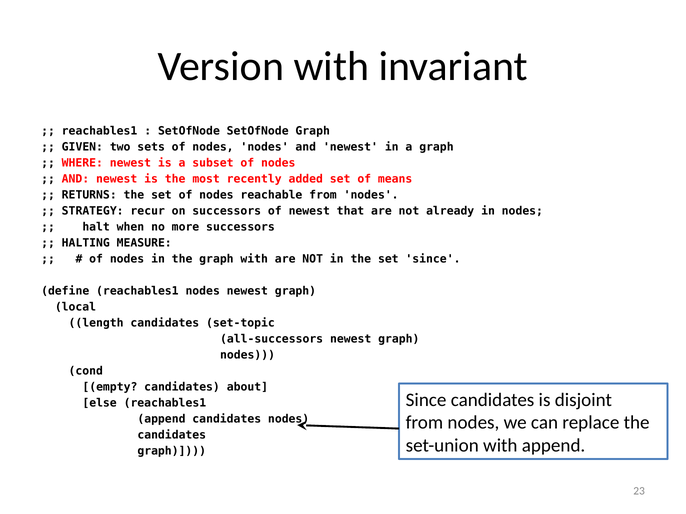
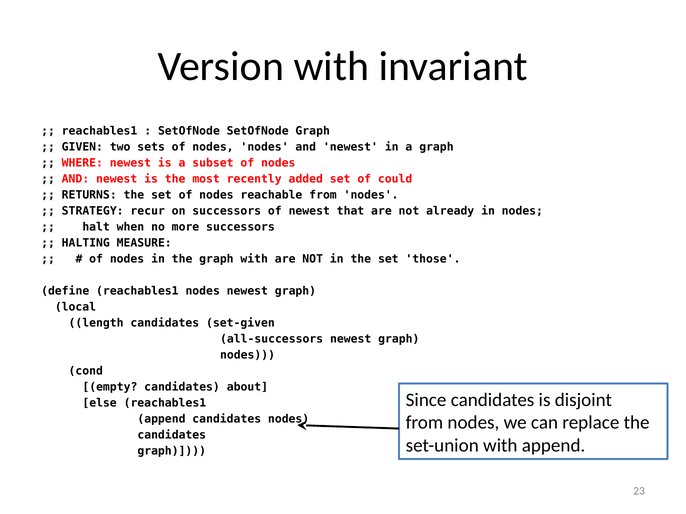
means: means -> could
set since: since -> those
set-topic: set-topic -> set-given
